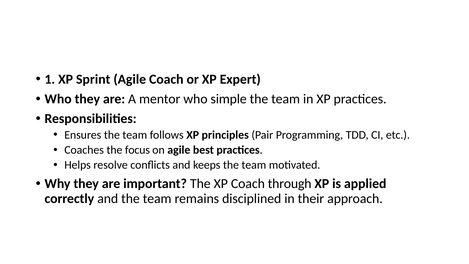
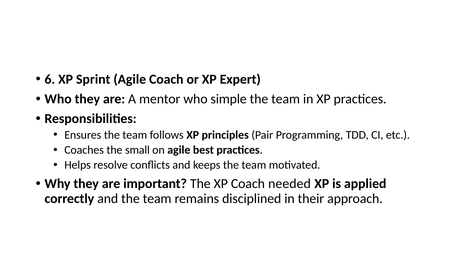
1: 1 -> 6
focus: focus -> small
through: through -> needed
